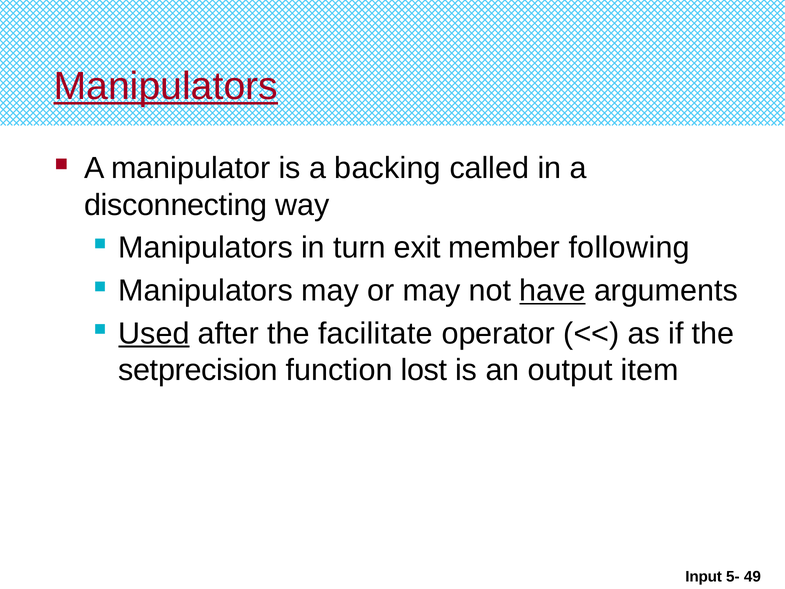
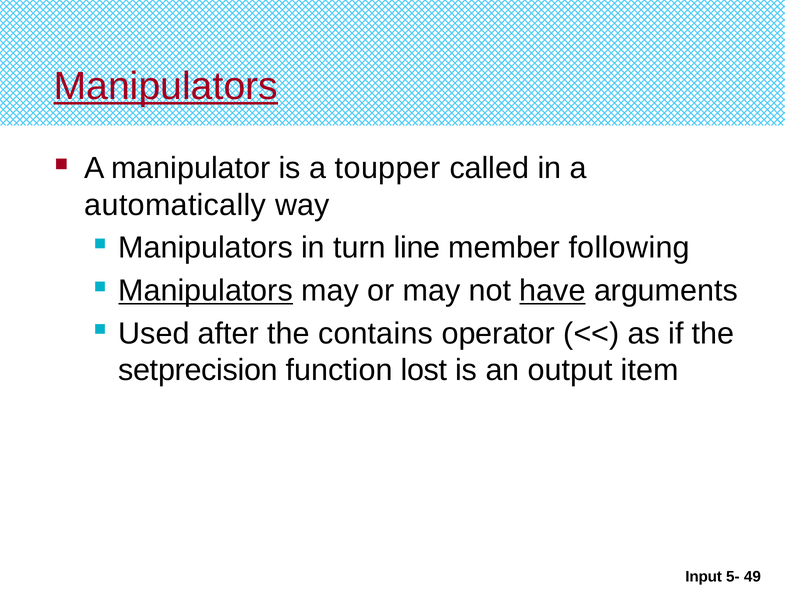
backing: backing -> toupper
disconnecting: disconnecting -> automatically
exit: exit -> line
Manipulators at (206, 291) underline: none -> present
Used underline: present -> none
facilitate: facilitate -> contains
